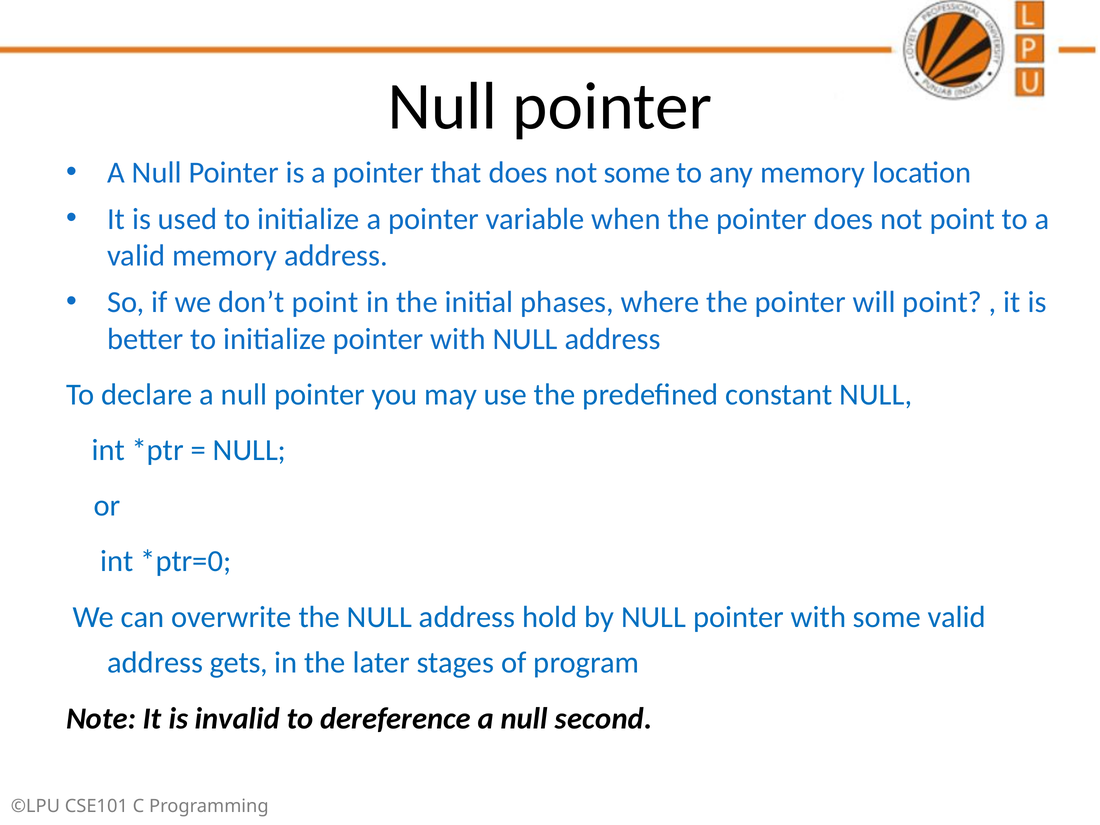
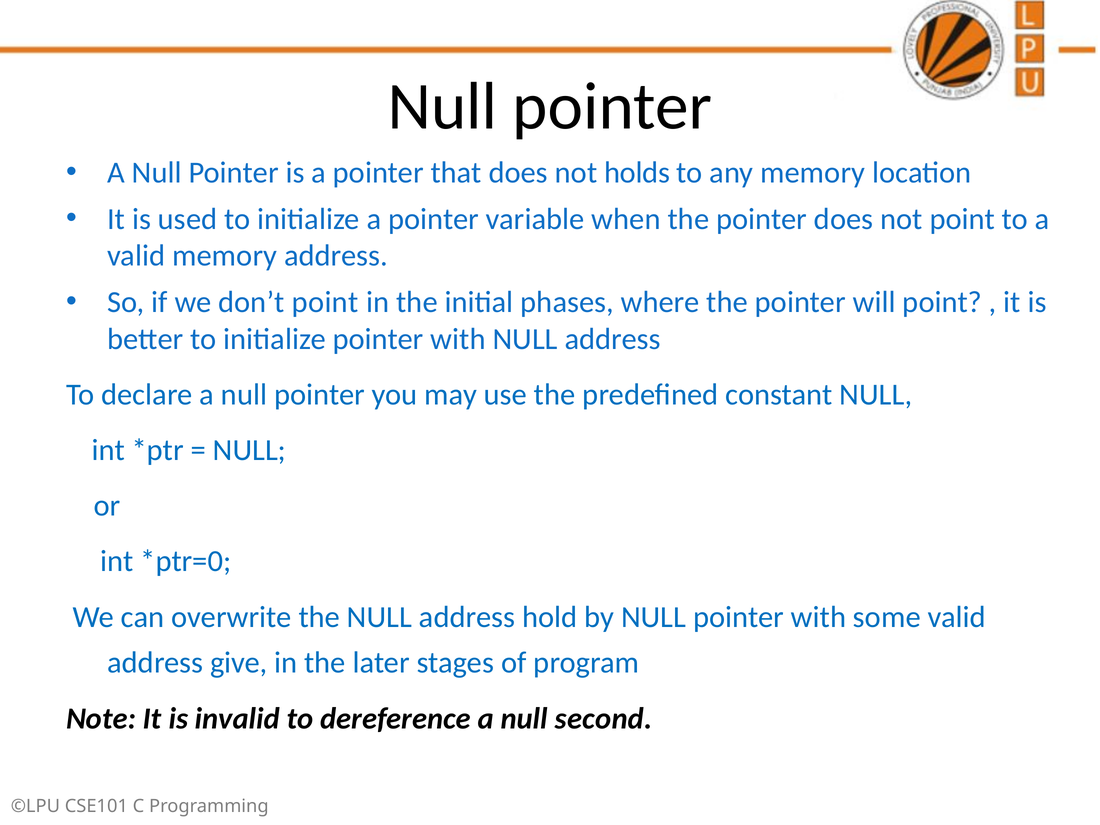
not some: some -> holds
gets: gets -> give
